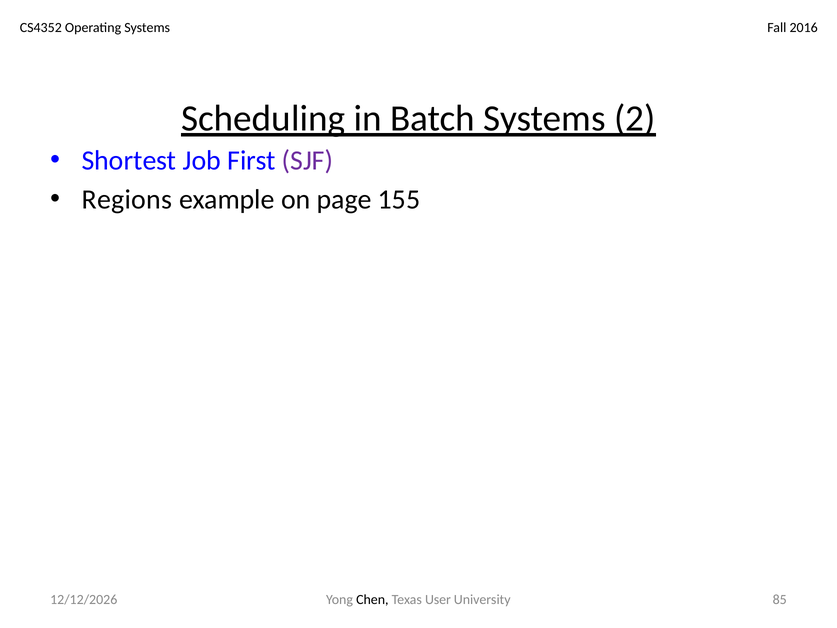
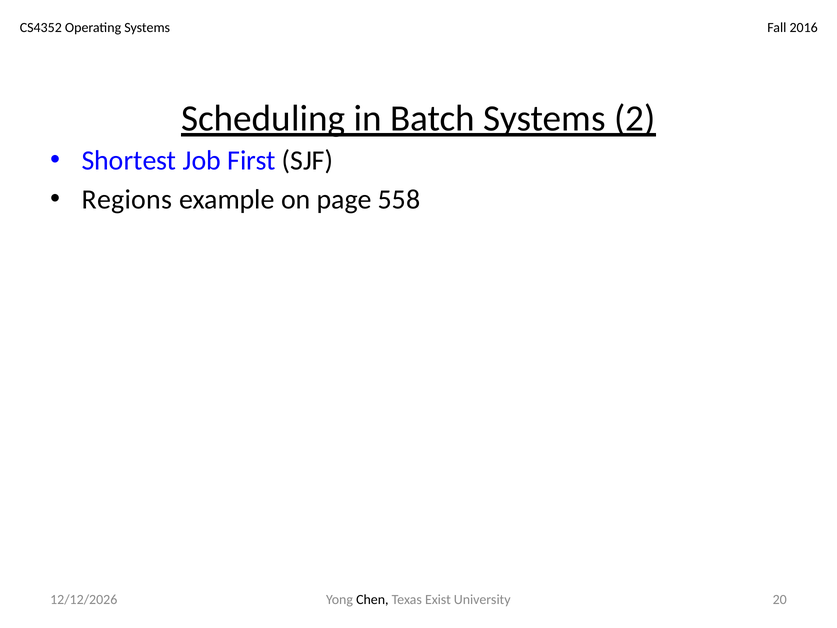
SJF colour: purple -> black
155: 155 -> 558
User: User -> Exist
85: 85 -> 20
